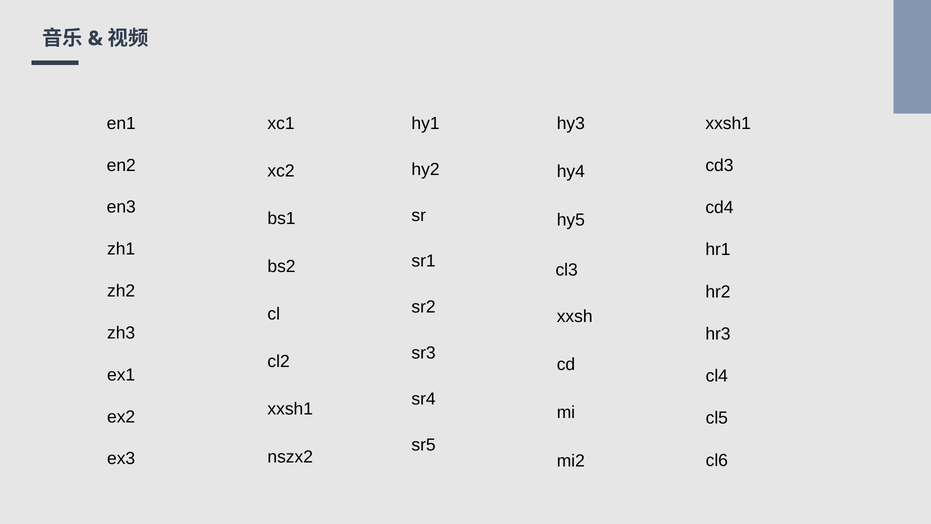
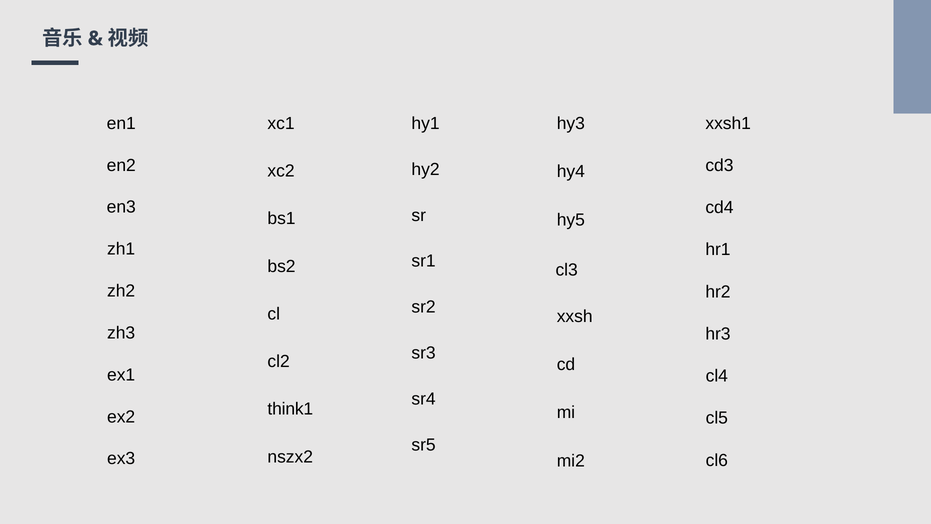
xxsh1 at (290, 409): xxsh1 -> think1
